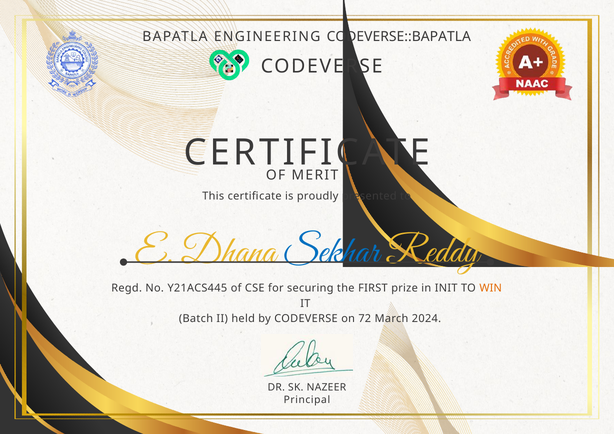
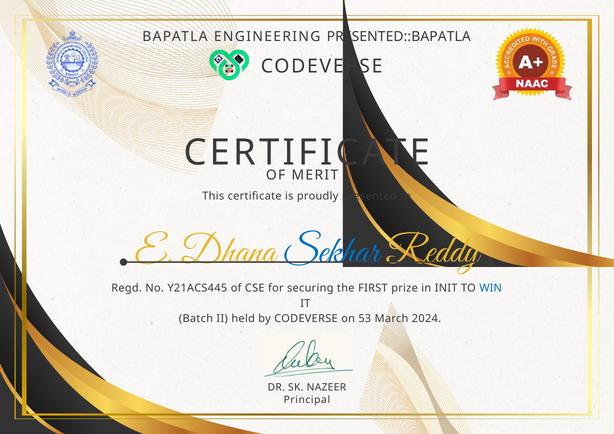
CODEVERSE::BAPATLA: CODEVERSE::BAPATLA -> PRESENTED::BAPATLA
WIN colour: orange -> blue
72: 72 -> 53
